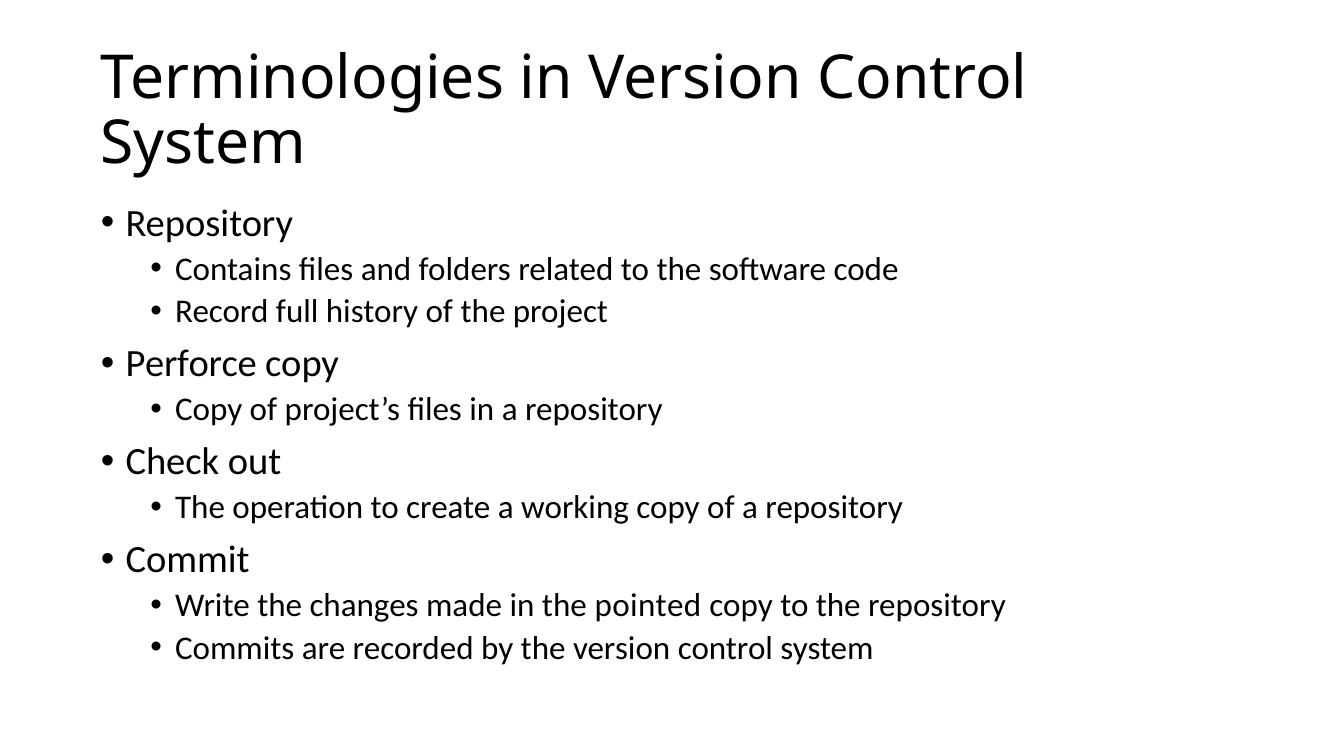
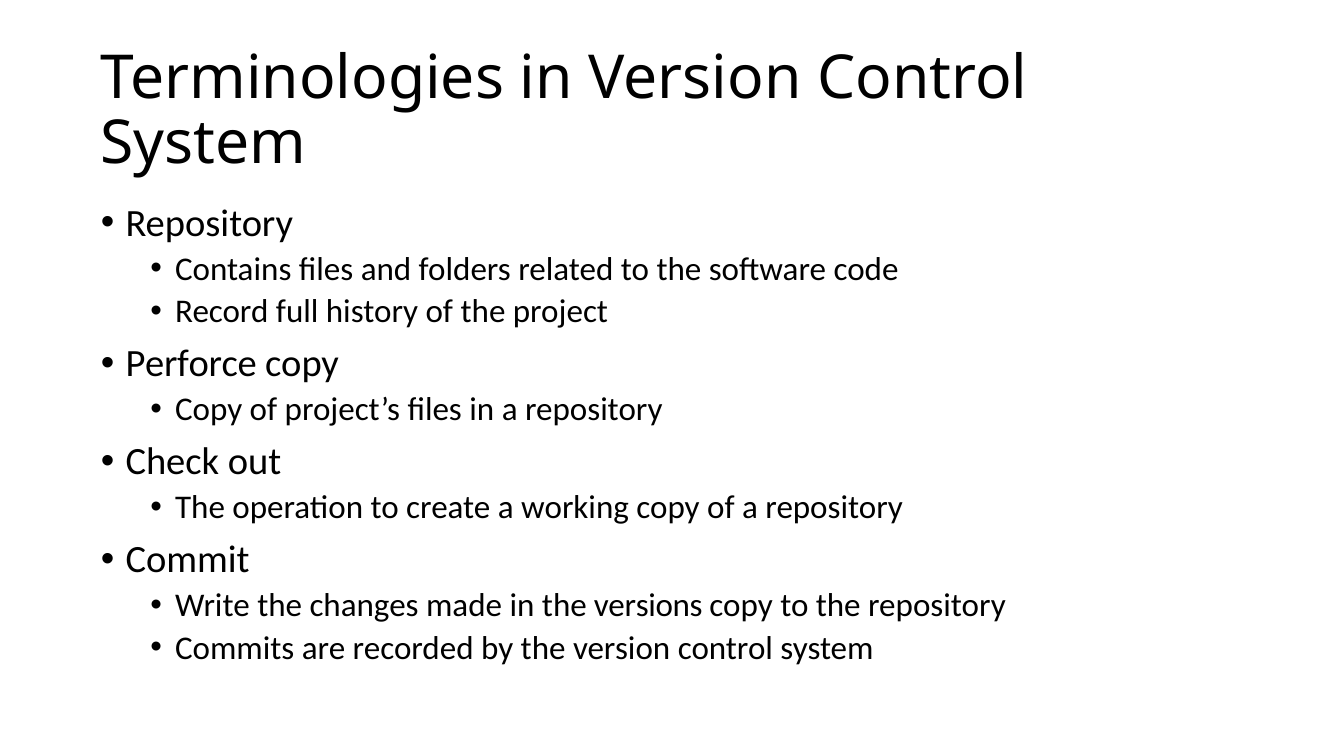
pointed: pointed -> versions
